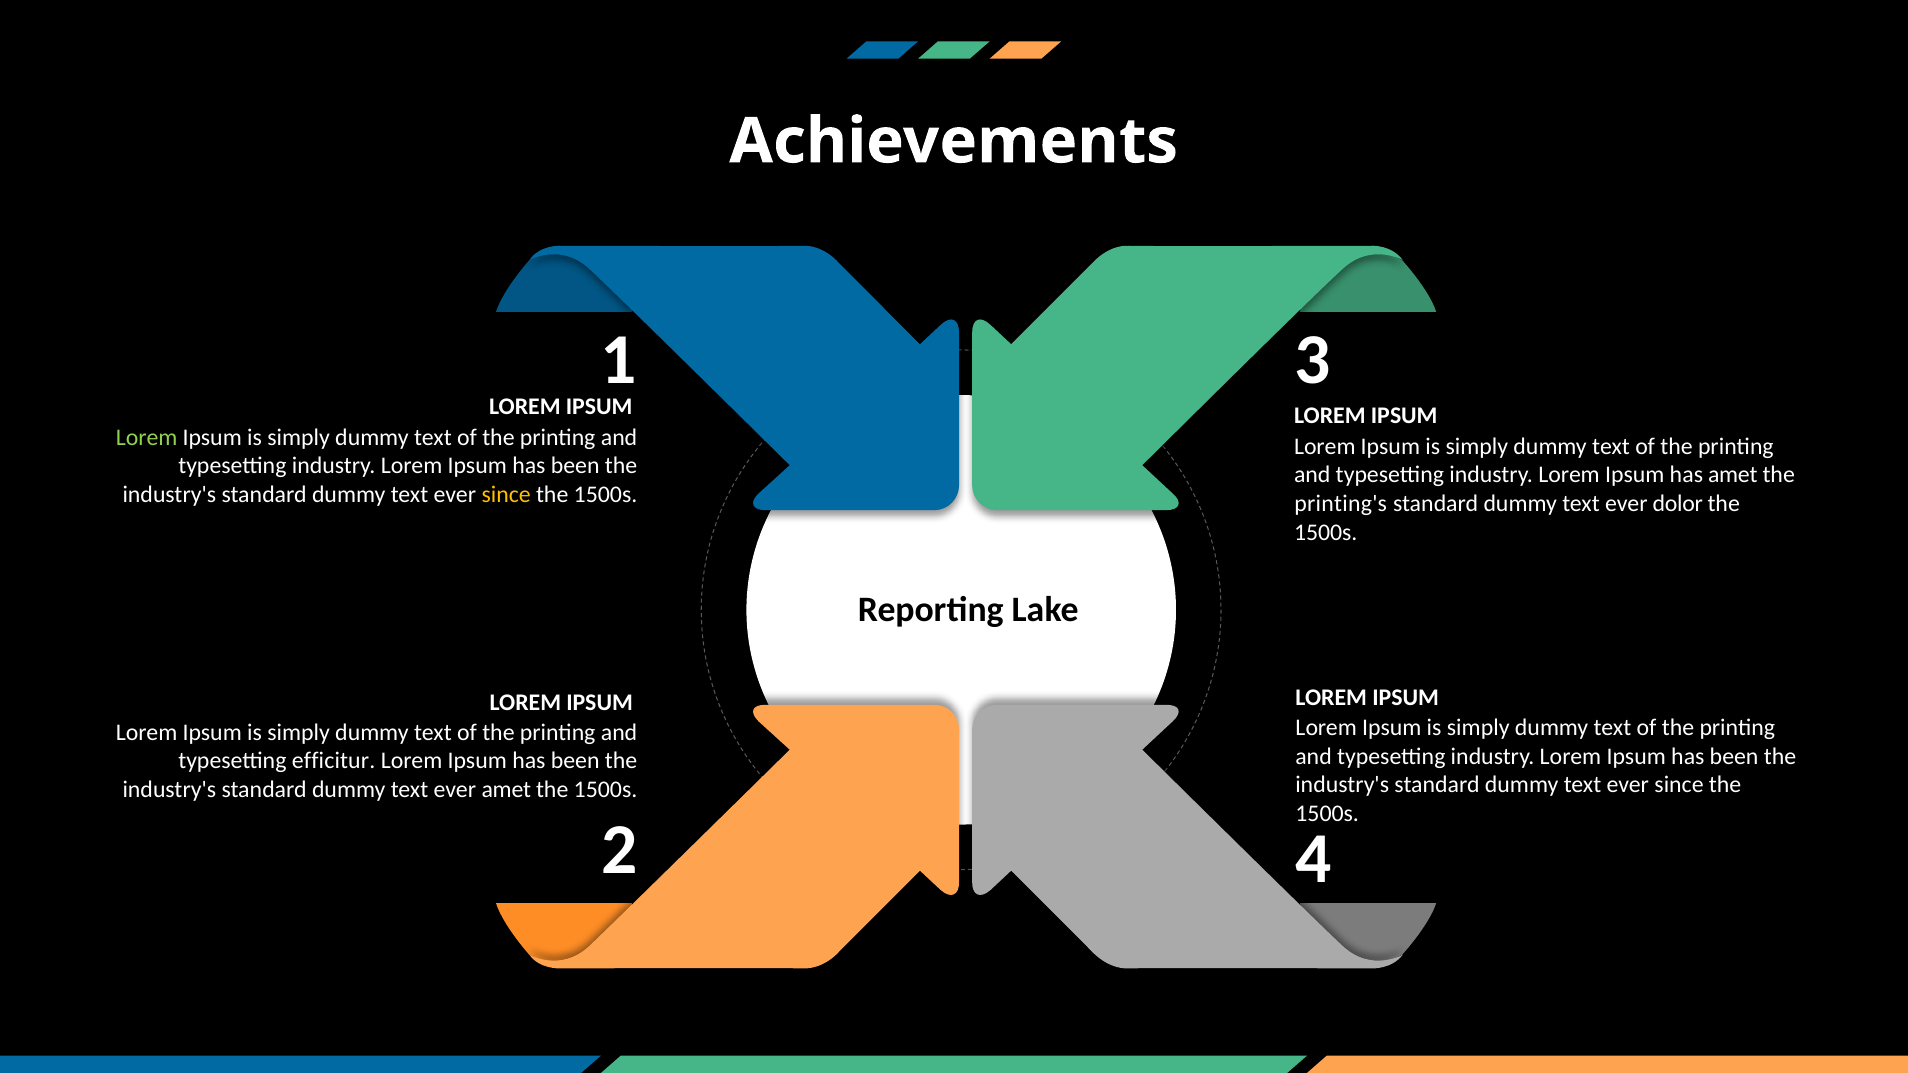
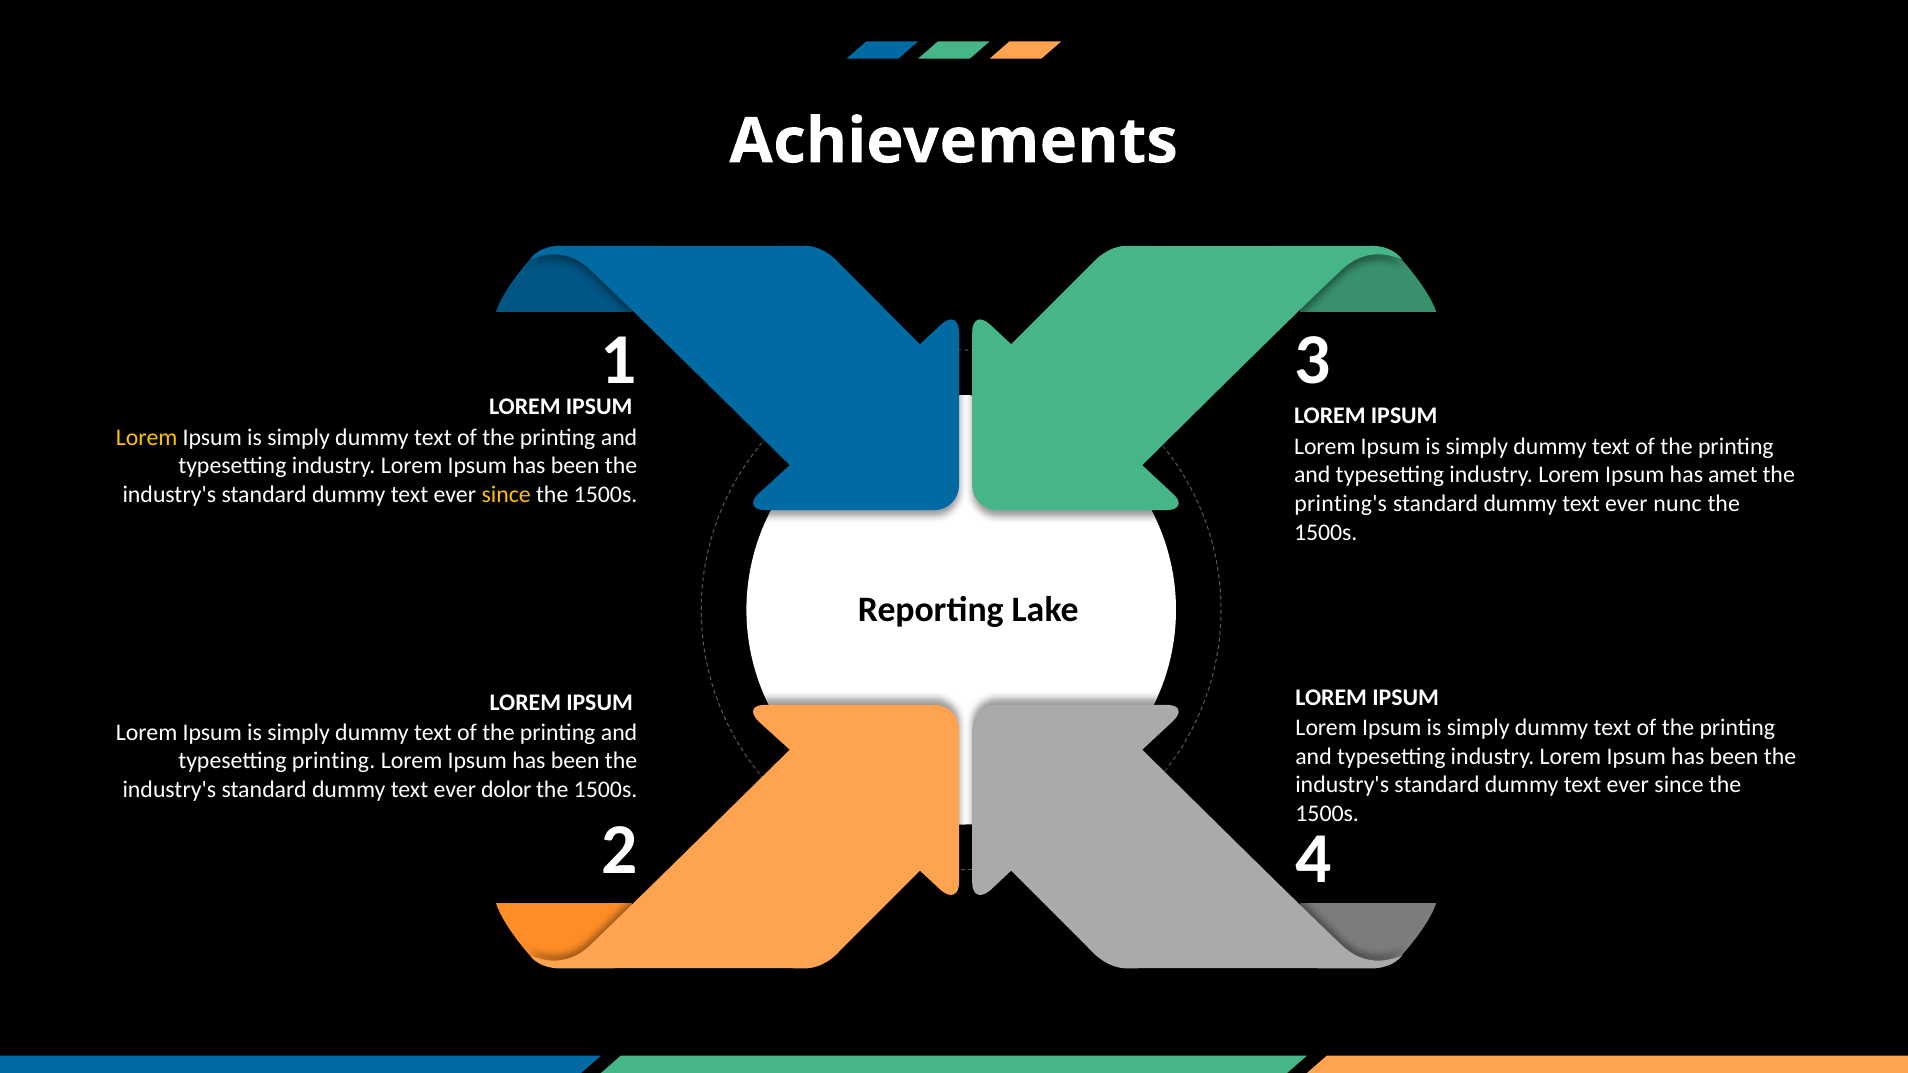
Lorem at (147, 437) colour: light green -> yellow
dolor: dolor -> nunc
typesetting efficitur: efficitur -> printing
ever amet: amet -> dolor
